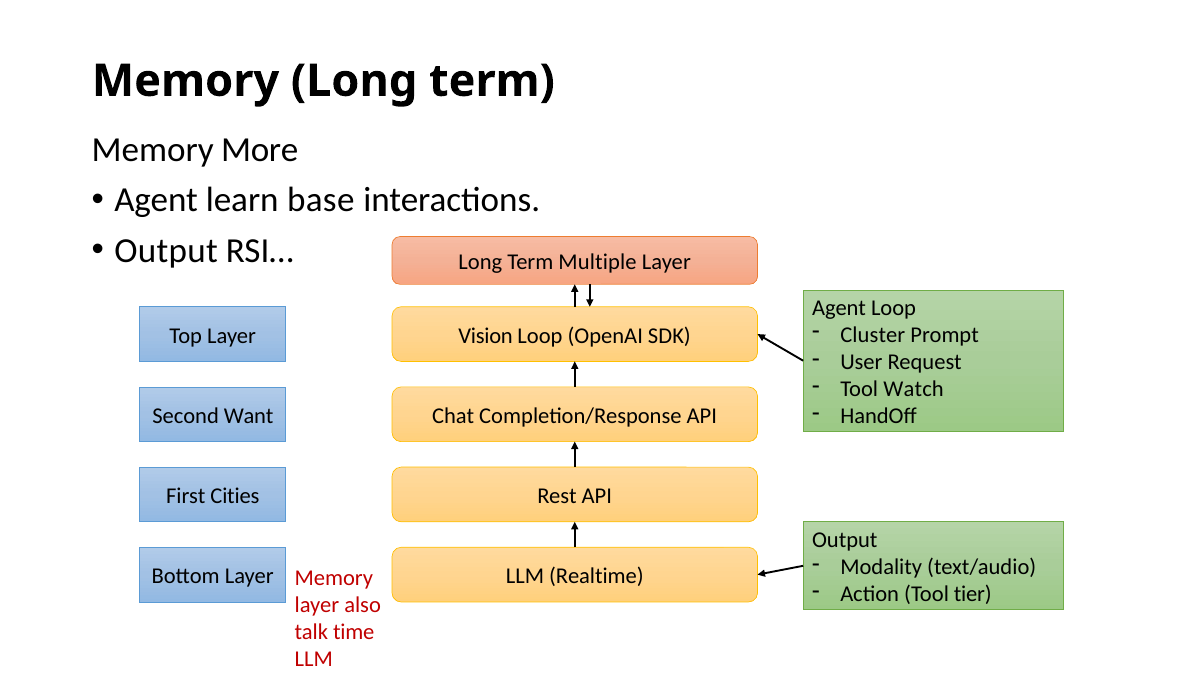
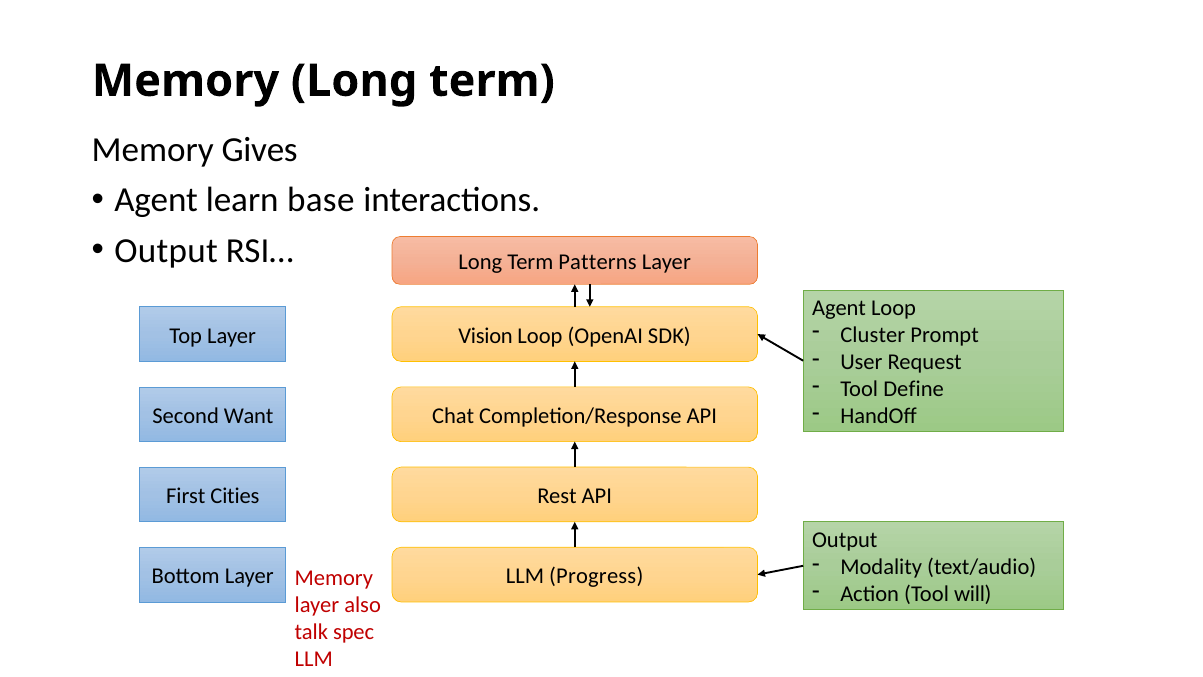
More: More -> Gives
Multiple: Multiple -> Patterns
Watch: Watch -> Define
Realtime: Realtime -> Progress
tier: tier -> will
time: time -> spec
